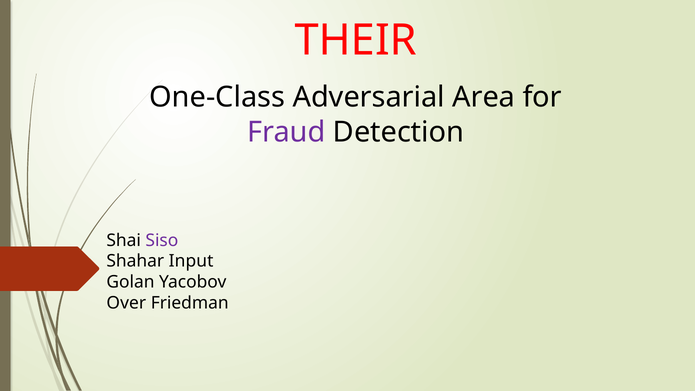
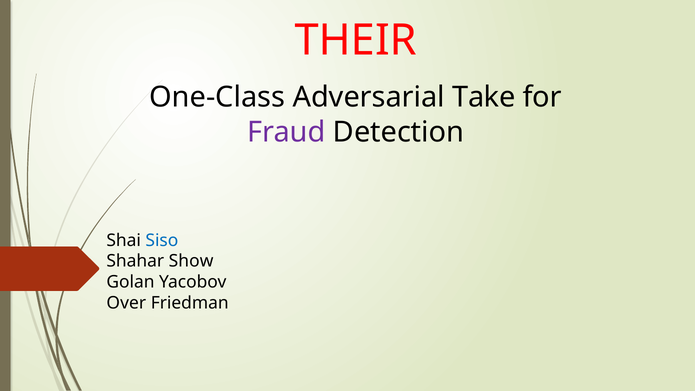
Area: Area -> Take
Siso colour: purple -> blue
Input: Input -> Show
